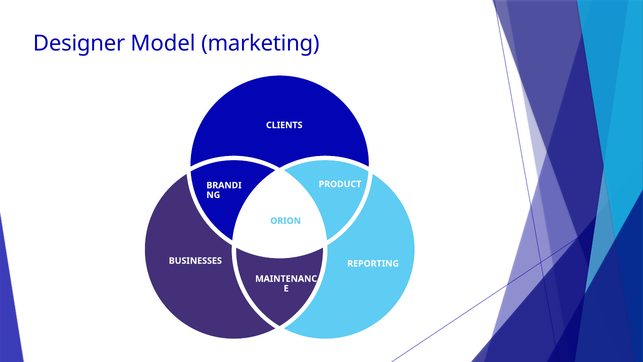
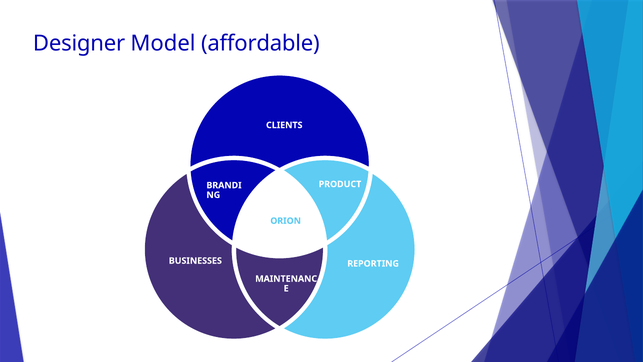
marketing: marketing -> affordable
